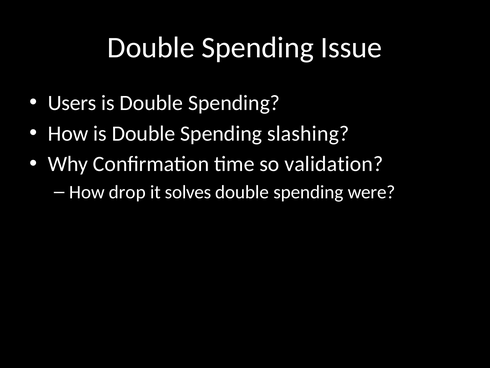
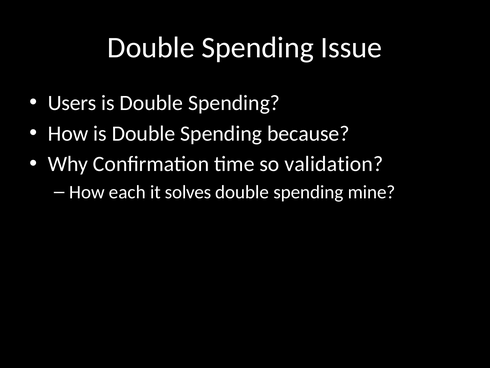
slashing: slashing -> because
drop: drop -> each
were: were -> mine
